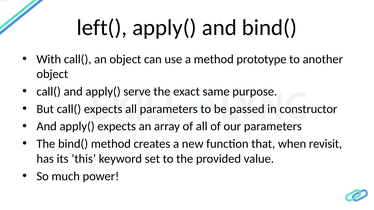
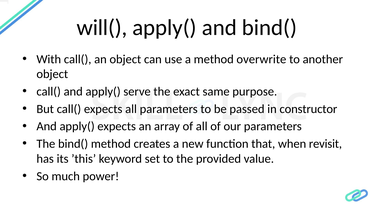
left(: left( -> will(
prototype: prototype -> overwrite
